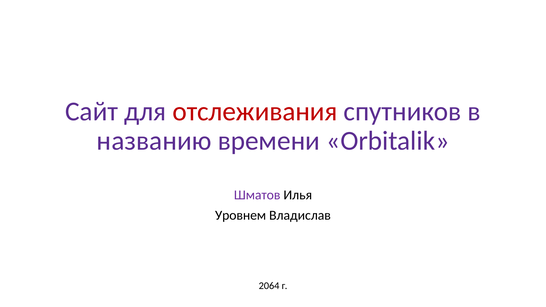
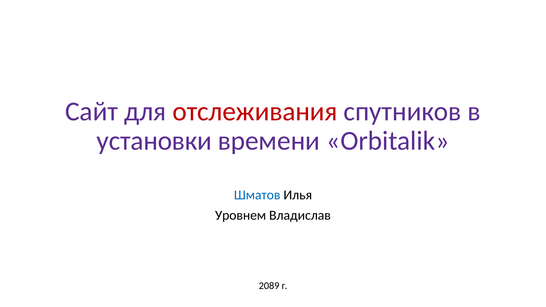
названию: названию -> установки
Шматов colour: purple -> blue
2064: 2064 -> 2089
